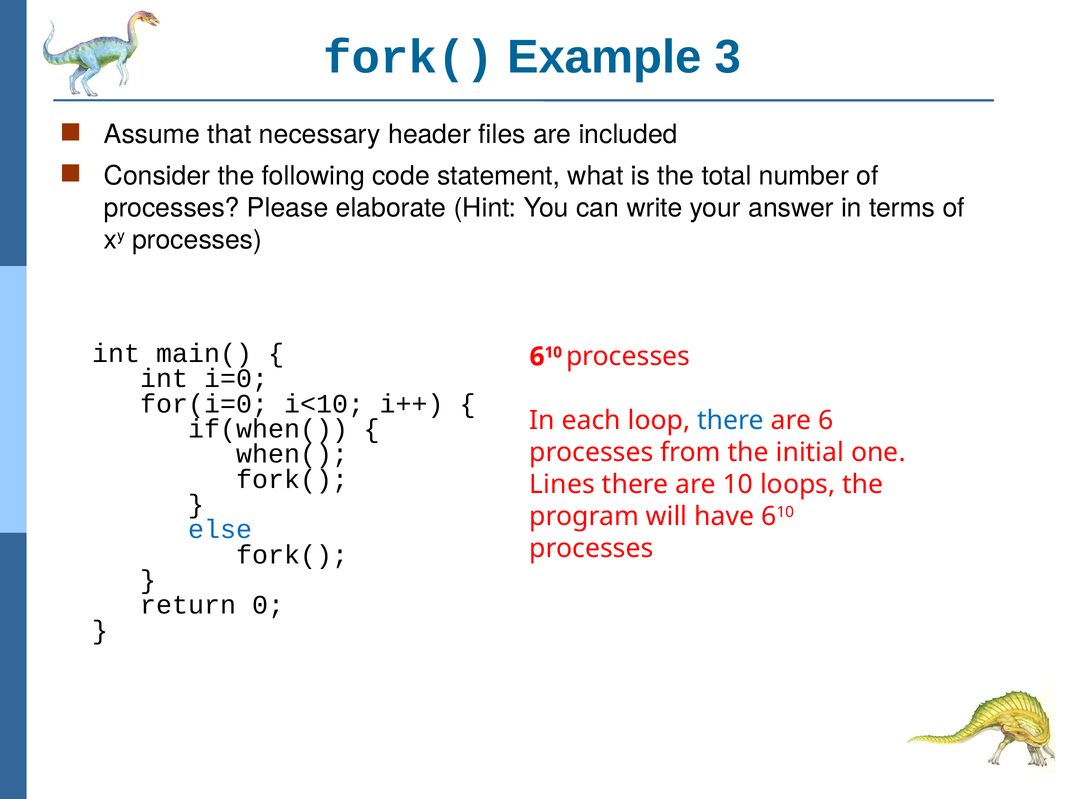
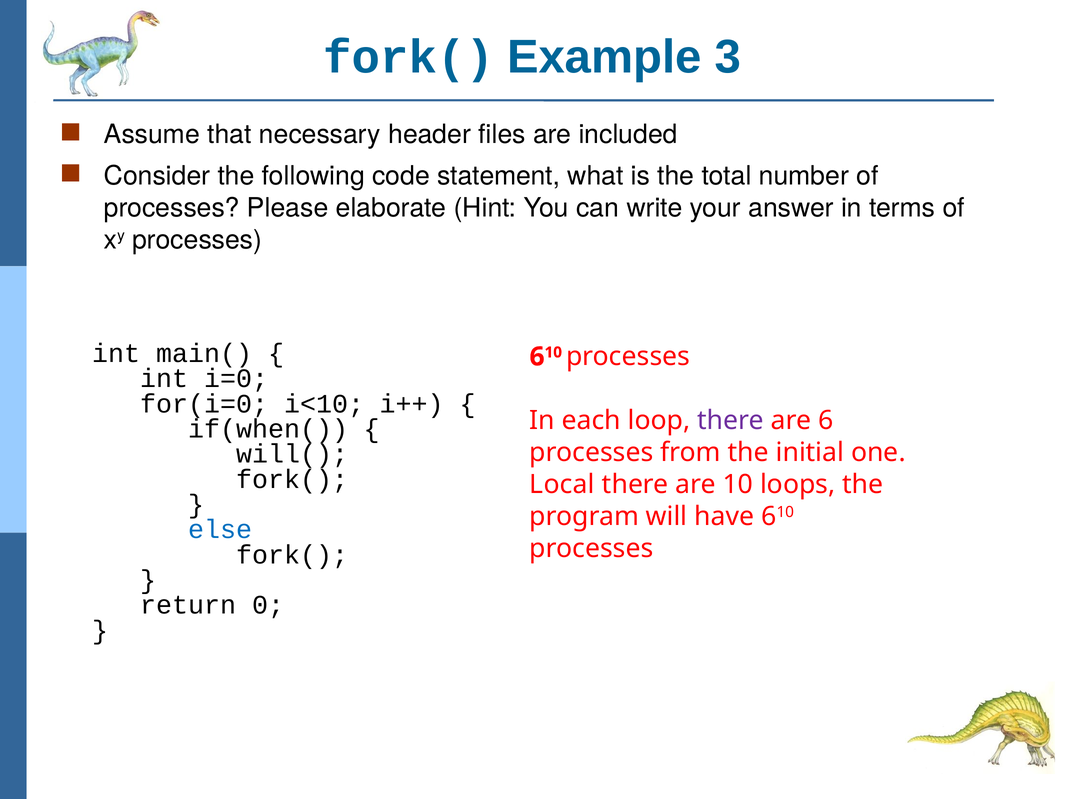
there at (731, 420) colour: blue -> purple
when(: when( -> will(
Lines: Lines -> Local
